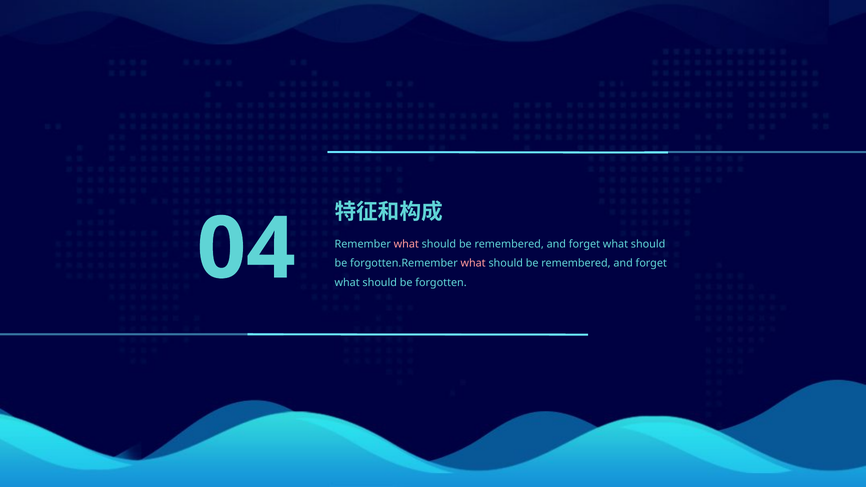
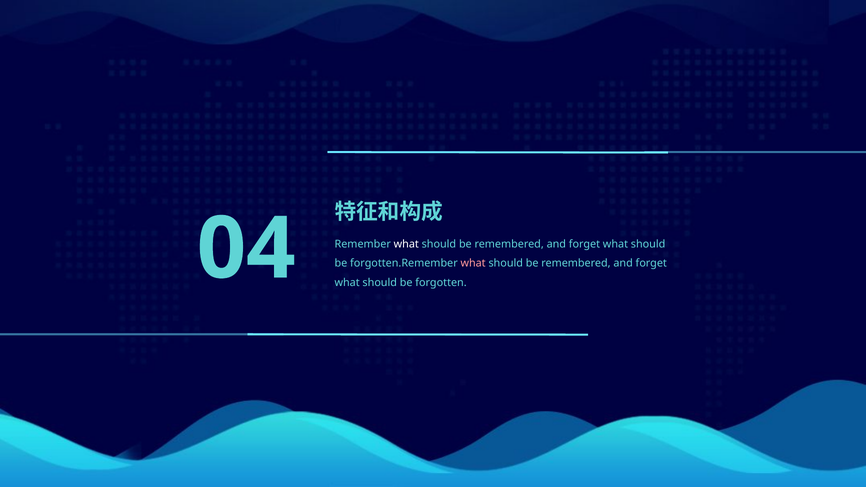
what at (406, 244) colour: pink -> white
